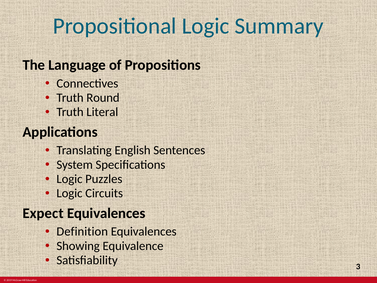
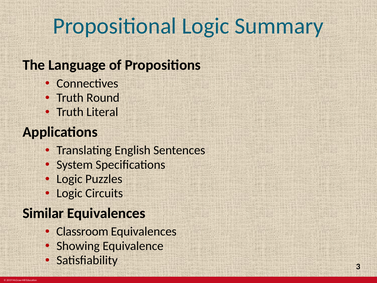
Expect: Expect -> Similar
Definition: Definition -> Classroom
